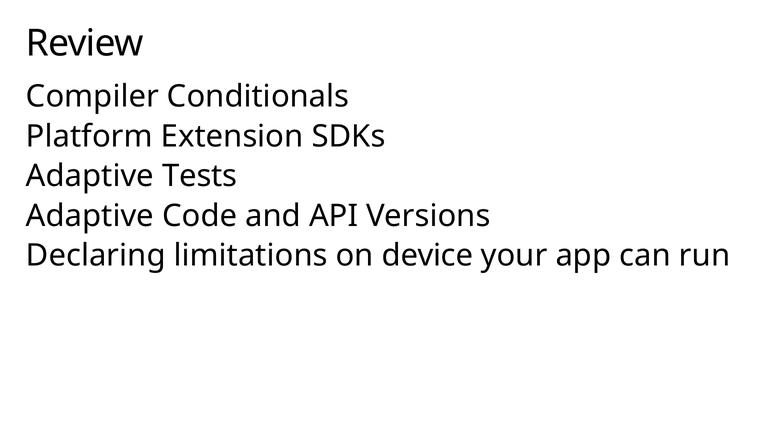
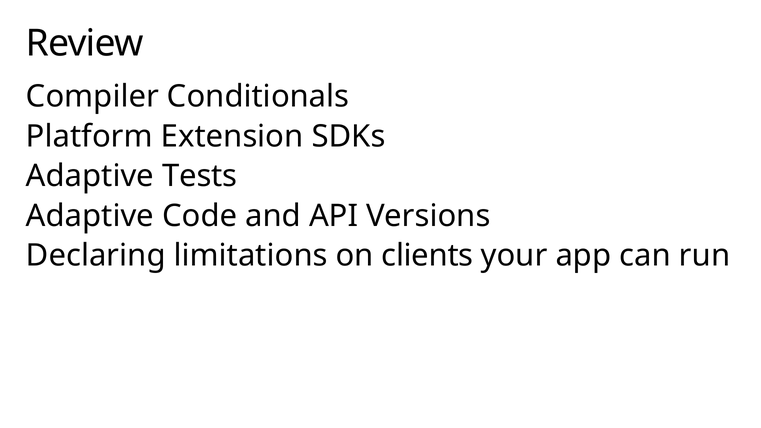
device: device -> clients
